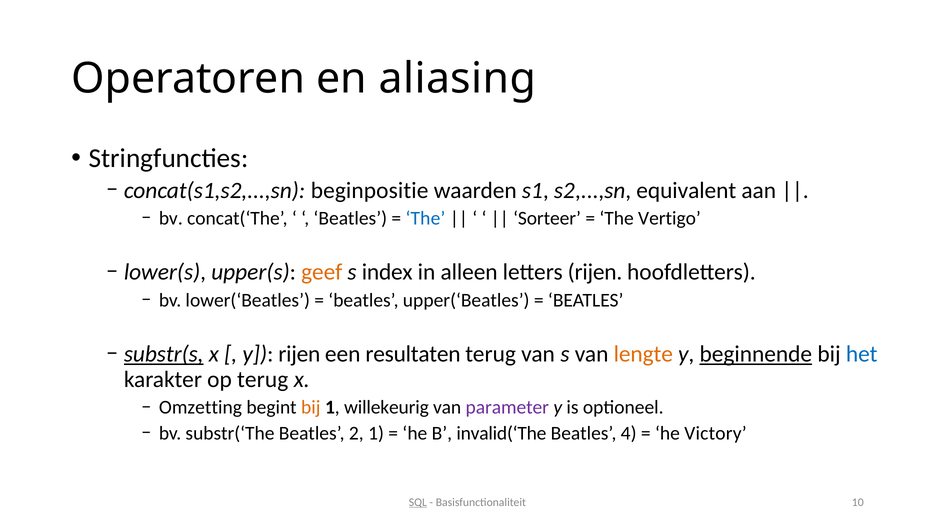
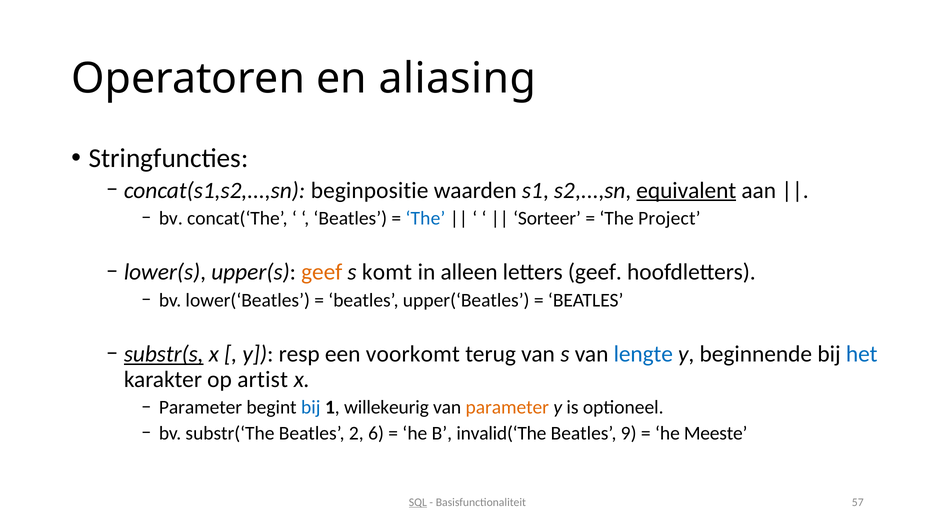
equivalent underline: none -> present
Vertigo: Vertigo -> Project
index: index -> komt
letters rijen: rijen -> geef
y rijen: rijen -> resp
resultaten: resultaten -> voorkomt
lengte colour: orange -> blue
beginnende underline: present -> none
op terug: terug -> artist
Omzetting at (200, 407): Omzetting -> Parameter
bij at (311, 407) colour: orange -> blue
parameter at (507, 407) colour: purple -> orange
2 1: 1 -> 6
4: 4 -> 9
Victory: Victory -> Meeste
10: 10 -> 57
